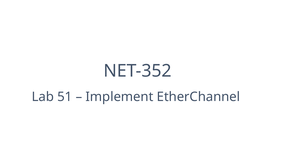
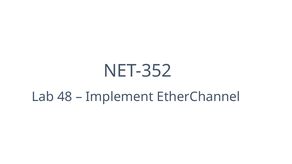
51: 51 -> 48
